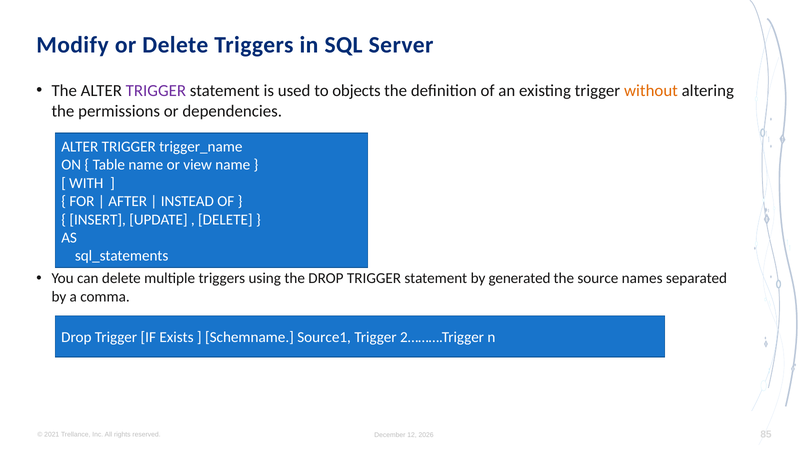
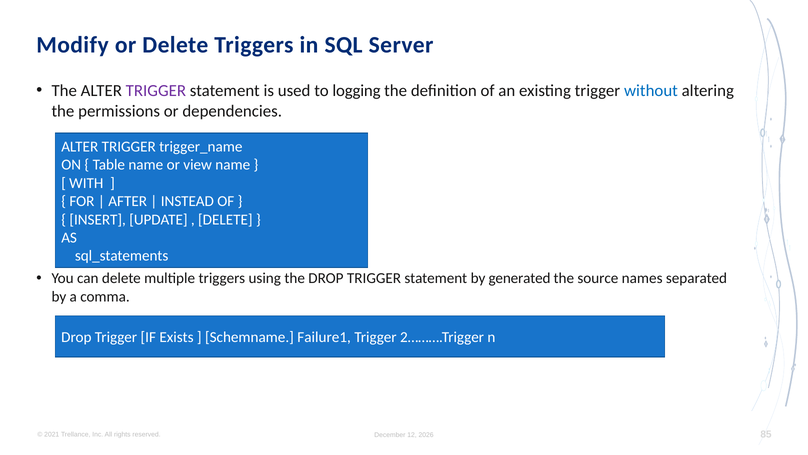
objects: objects -> logging
without colour: orange -> blue
Source1: Source1 -> Failure1
